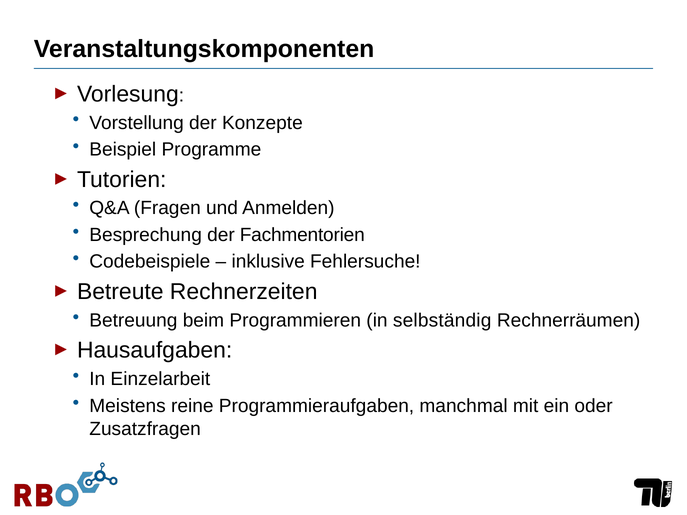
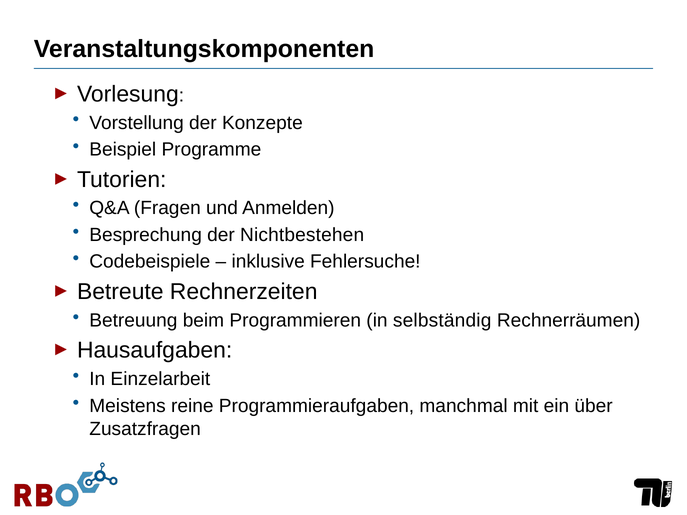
Fachmentorien: Fachmentorien -> Nichtbestehen
oder: oder -> über
